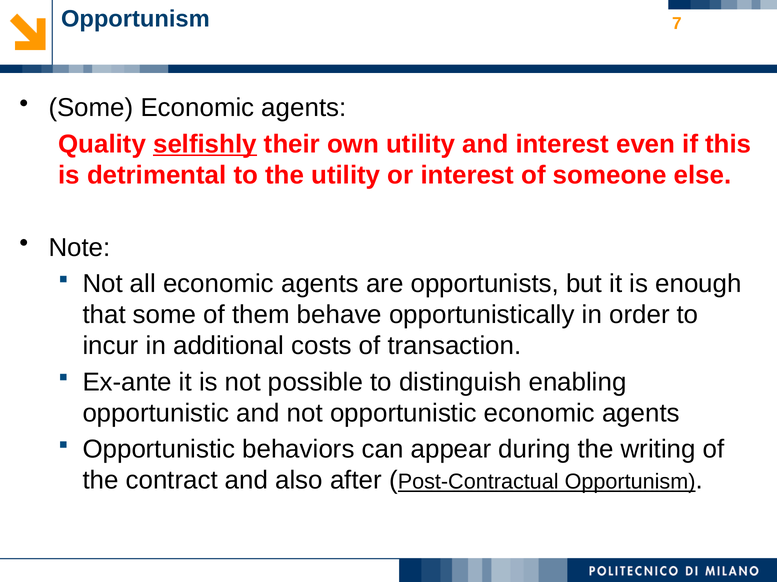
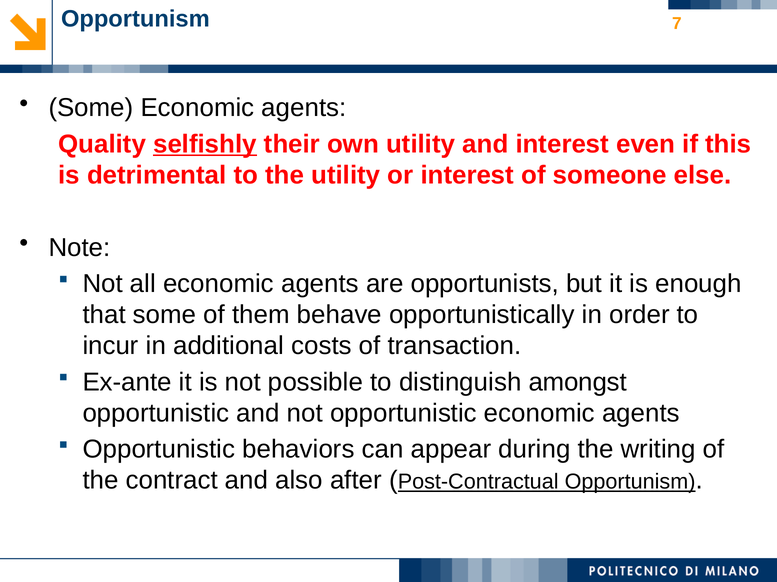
enabling: enabling -> amongst
